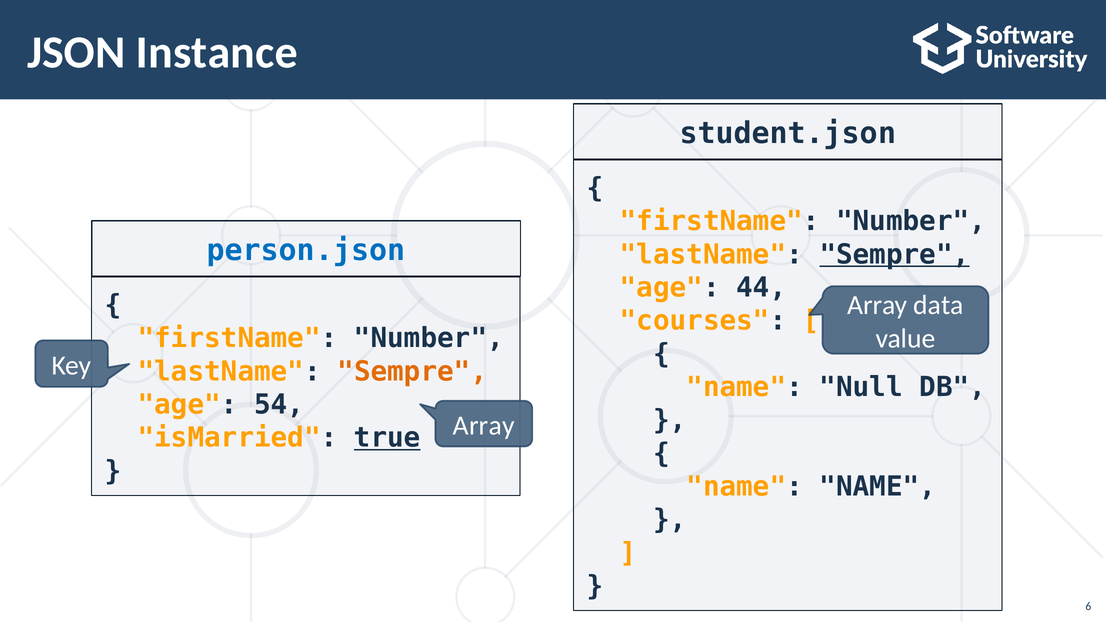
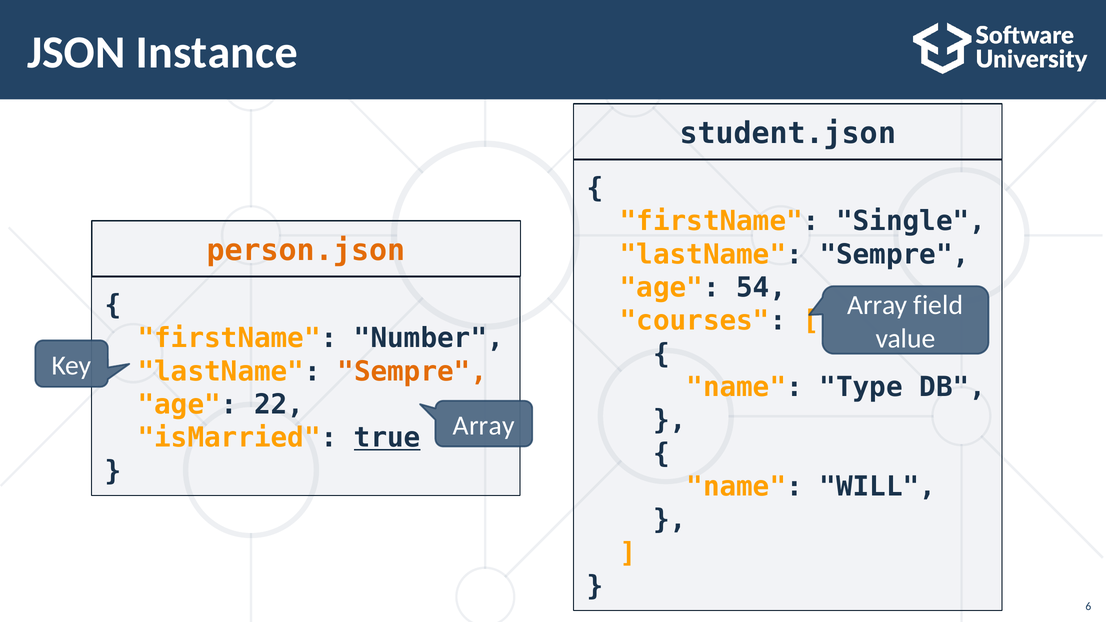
Number at (911, 221): Number -> Single
person.json colour: blue -> orange
Sempre at (894, 255) underline: present -> none
44: 44 -> 54
data: data -> field
Null: Null -> Type
54: 54 -> 22
name NAME: NAME -> WILL
